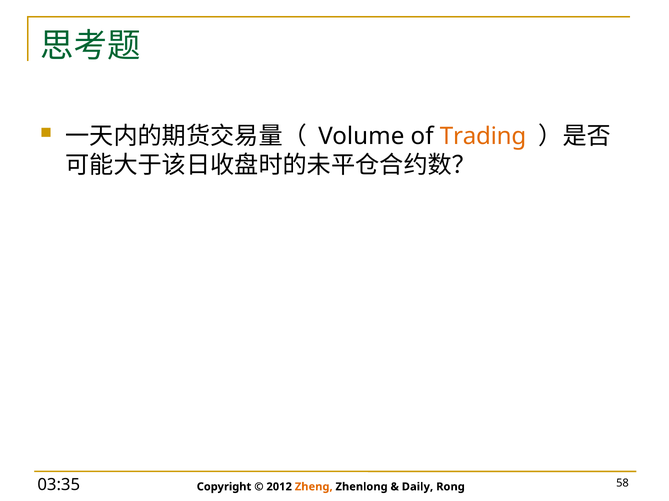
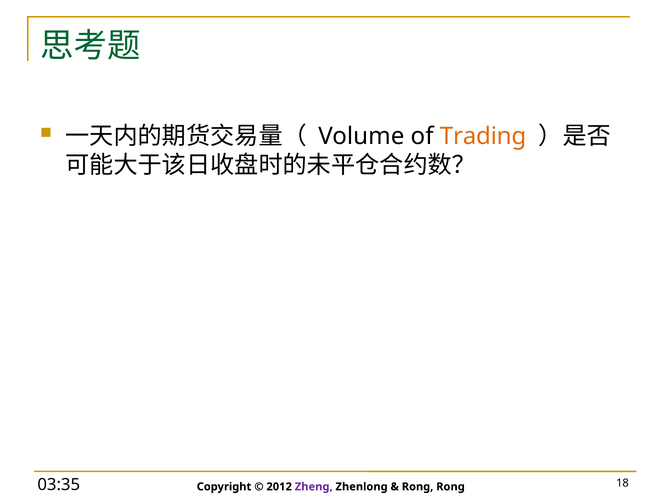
Zheng colour: orange -> purple
Daily at (417, 487): Daily -> Rong
58: 58 -> 18
